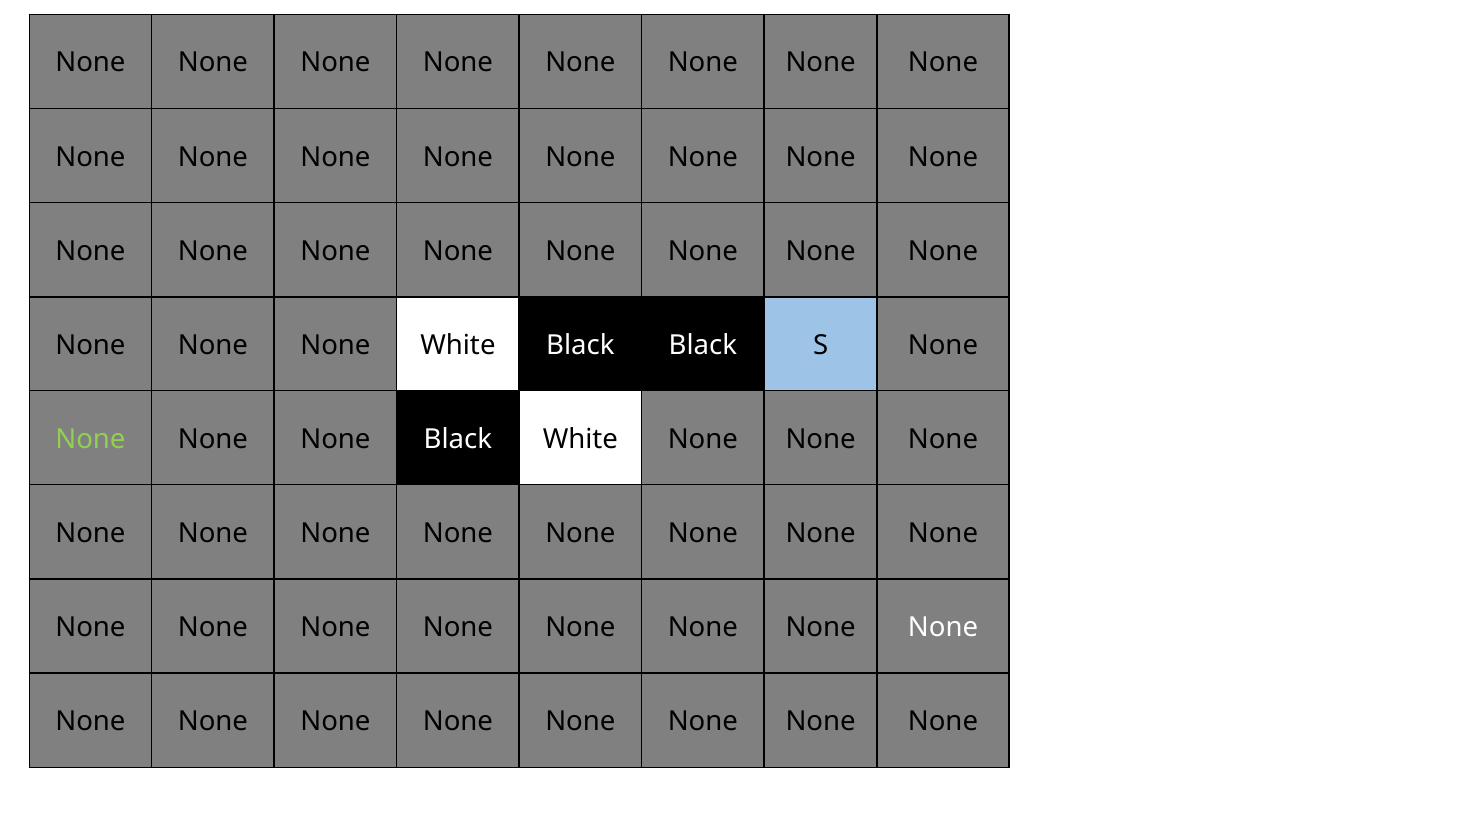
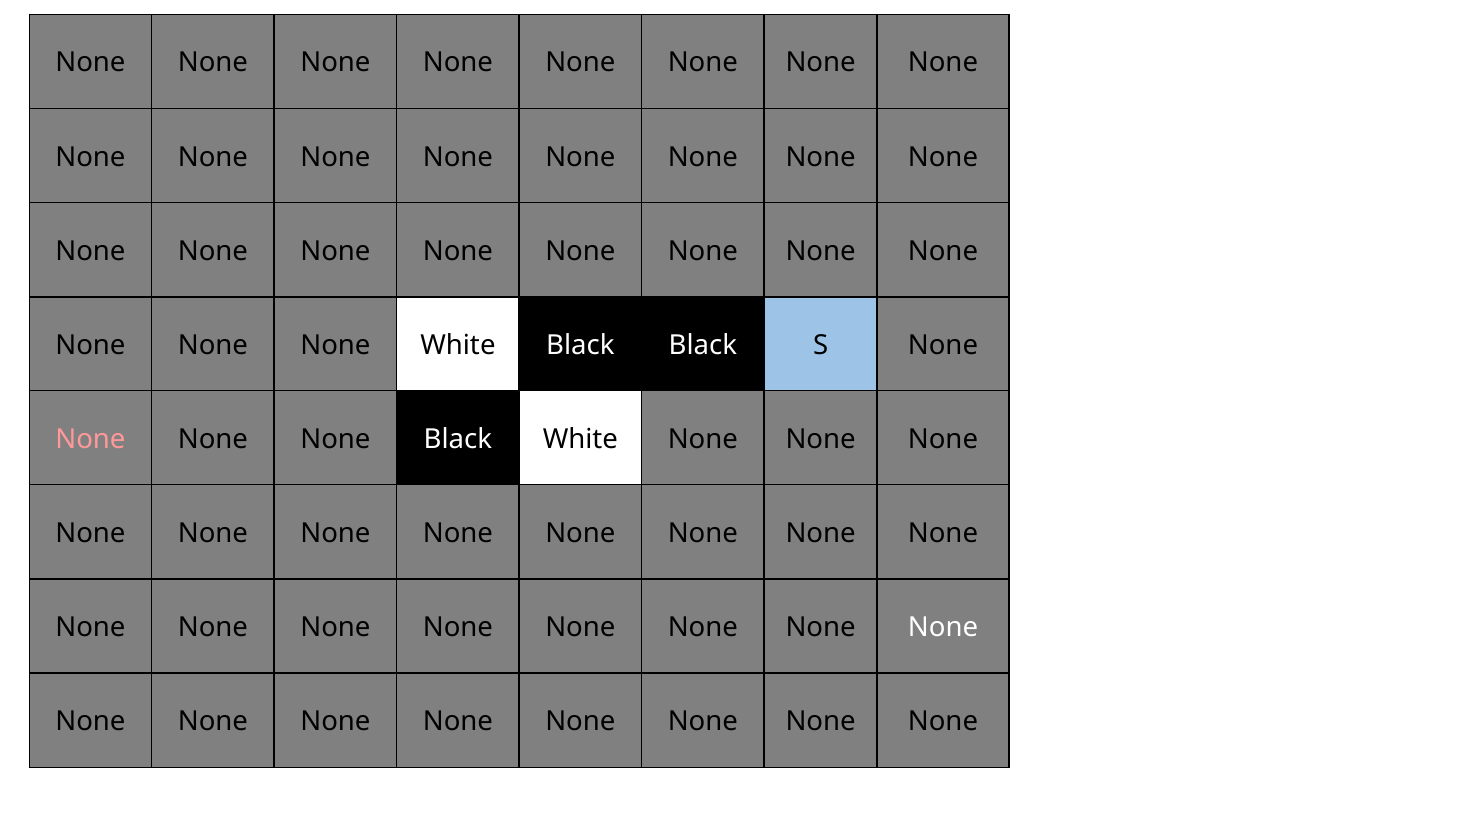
None at (90, 439) colour: light green -> pink
